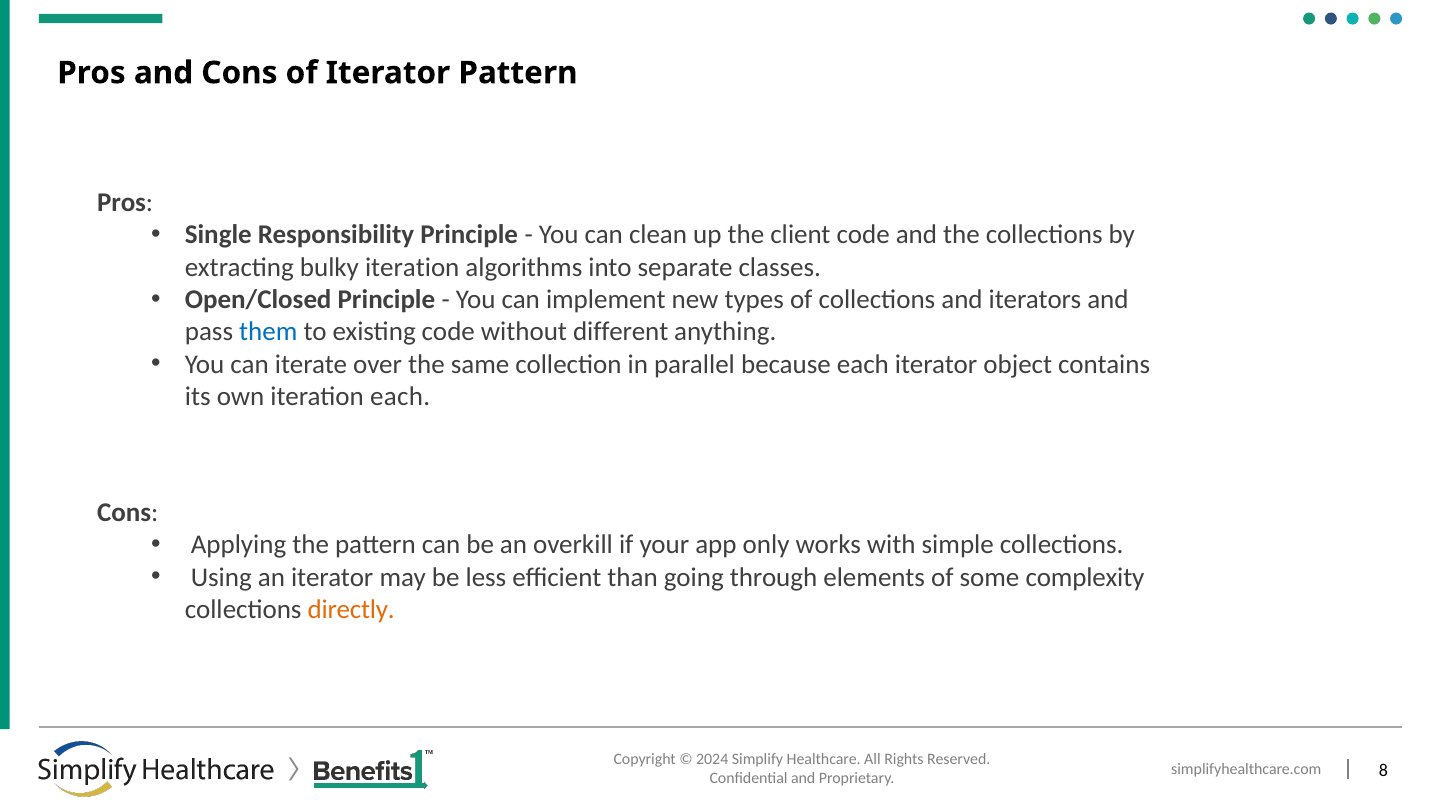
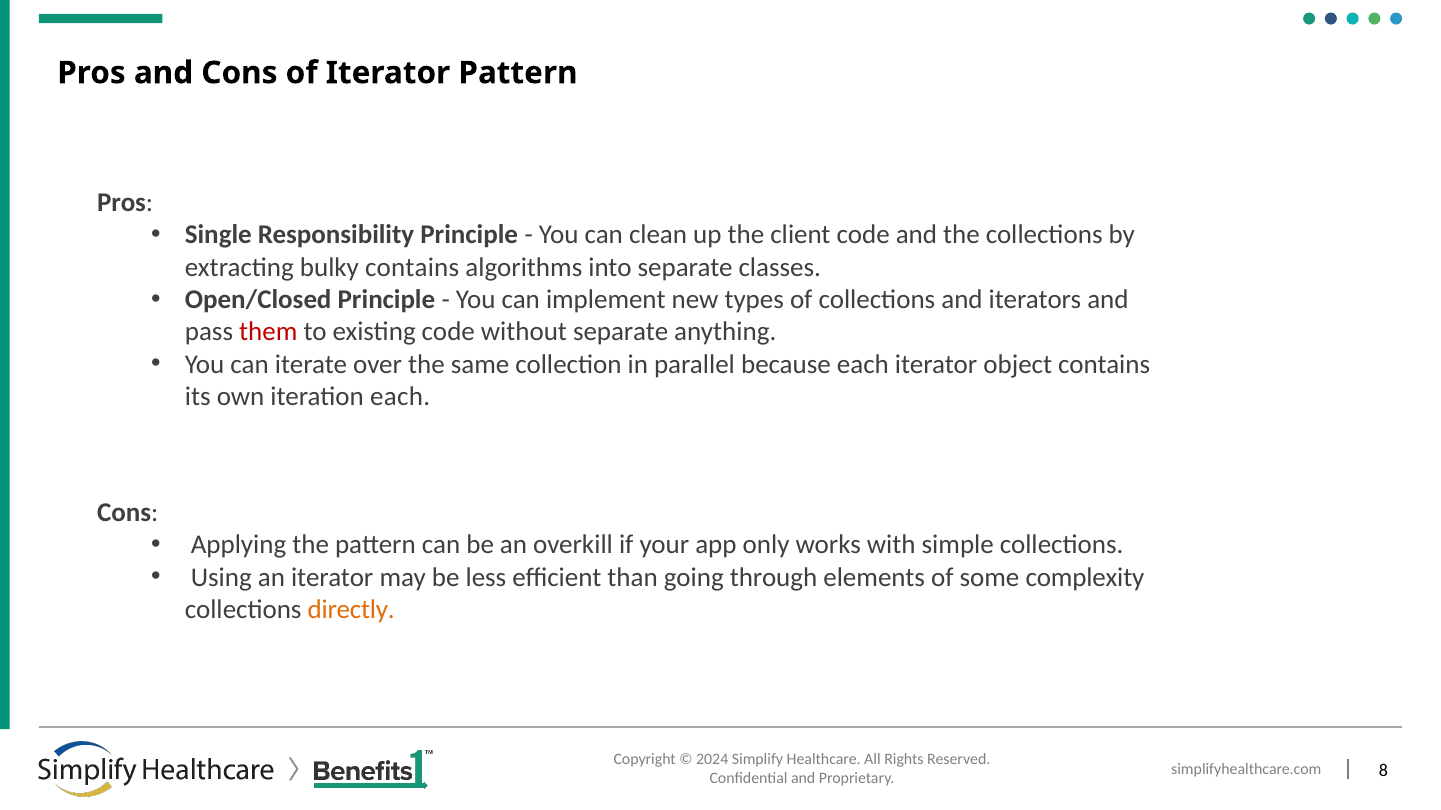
bulky iteration: iteration -> contains
them colour: blue -> red
without different: different -> separate
